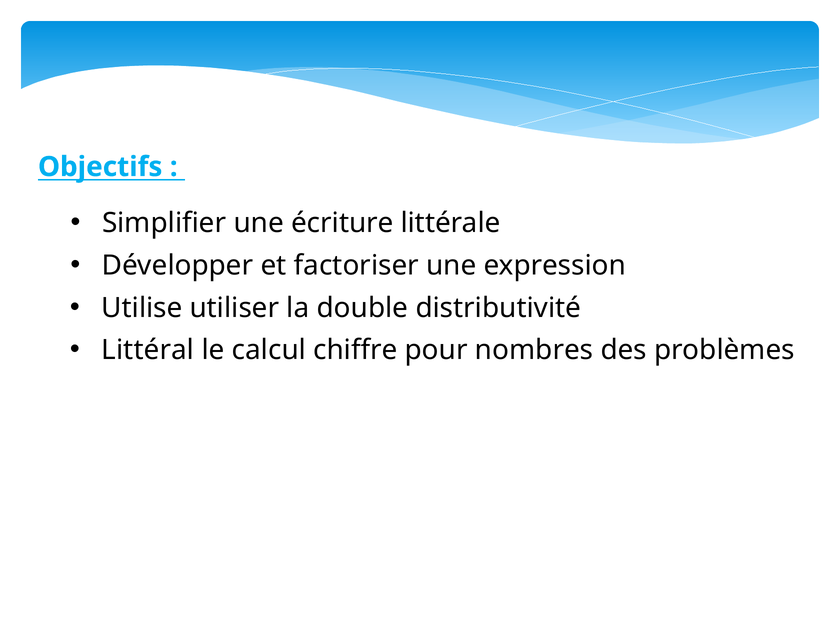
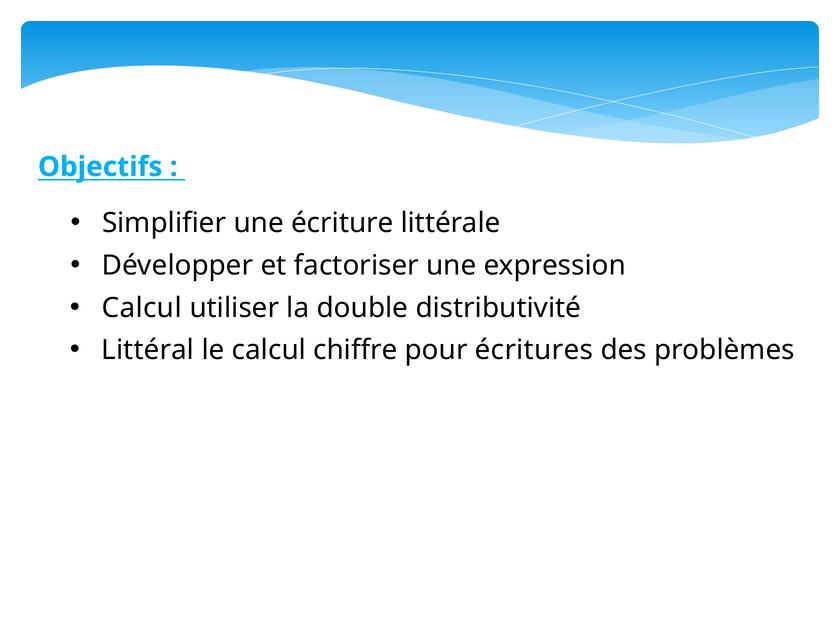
Utilise at (142, 308): Utilise -> Calcul
nombres: nombres -> écritures
